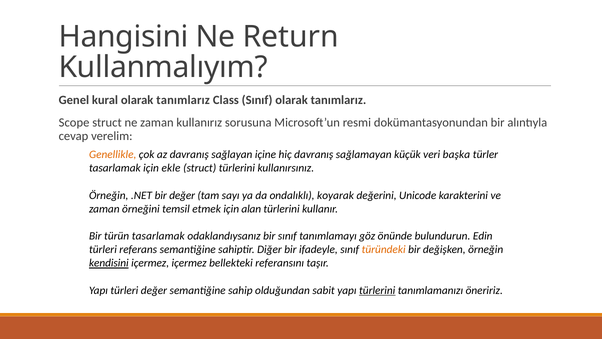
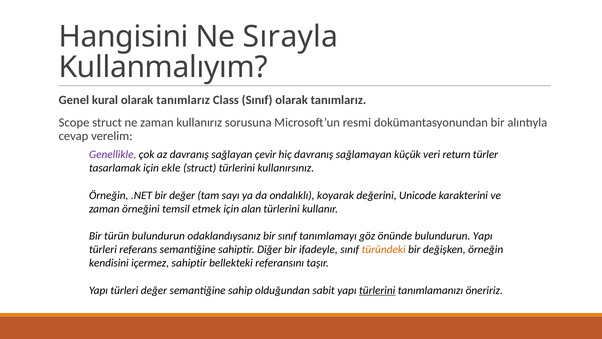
Return: Return -> Sırayla
Genellikle colour: orange -> purple
içine: içine -> çevir
başka: başka -> return
türün tasarlamak: tasarlamak -> bulundurun
bulundurun Edin: Edin -> Yapı
kendisini underline: present -> none
içermez içermez: içermez -> sahiptir
